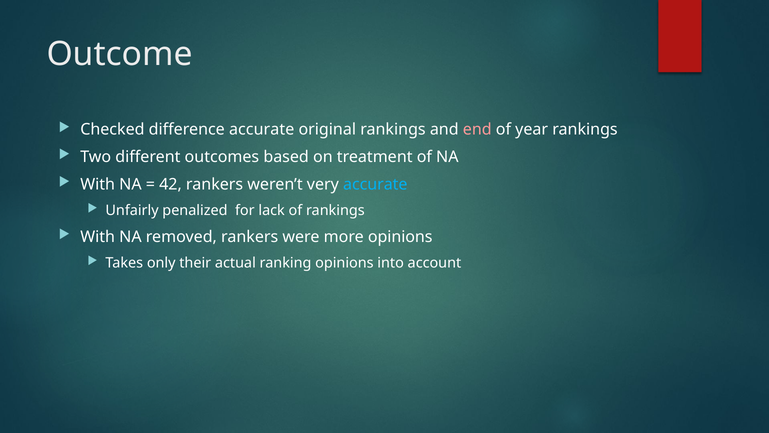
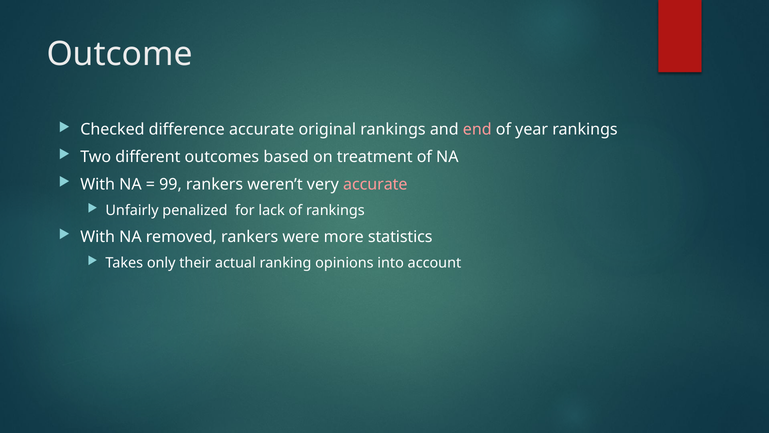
42: 42 -> 99
accurate at (375, 184) colour: light blue -> pink
more opinions: opinions -> statistics
